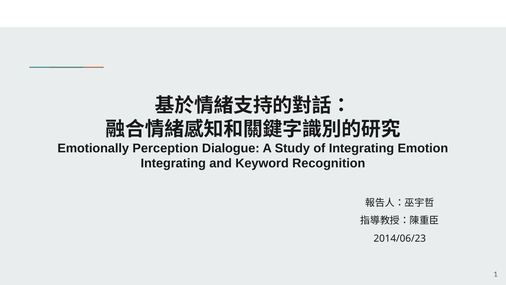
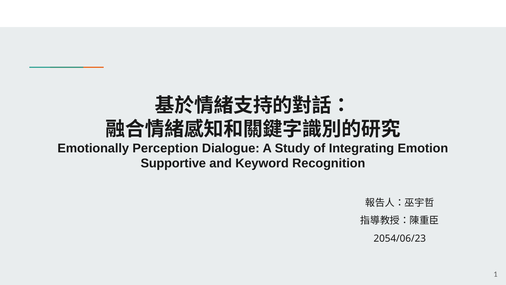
Integrating at (173, 163): Integrating -> Supportive
2014/06/23: 2014/06/23 -> 2054/06/23
